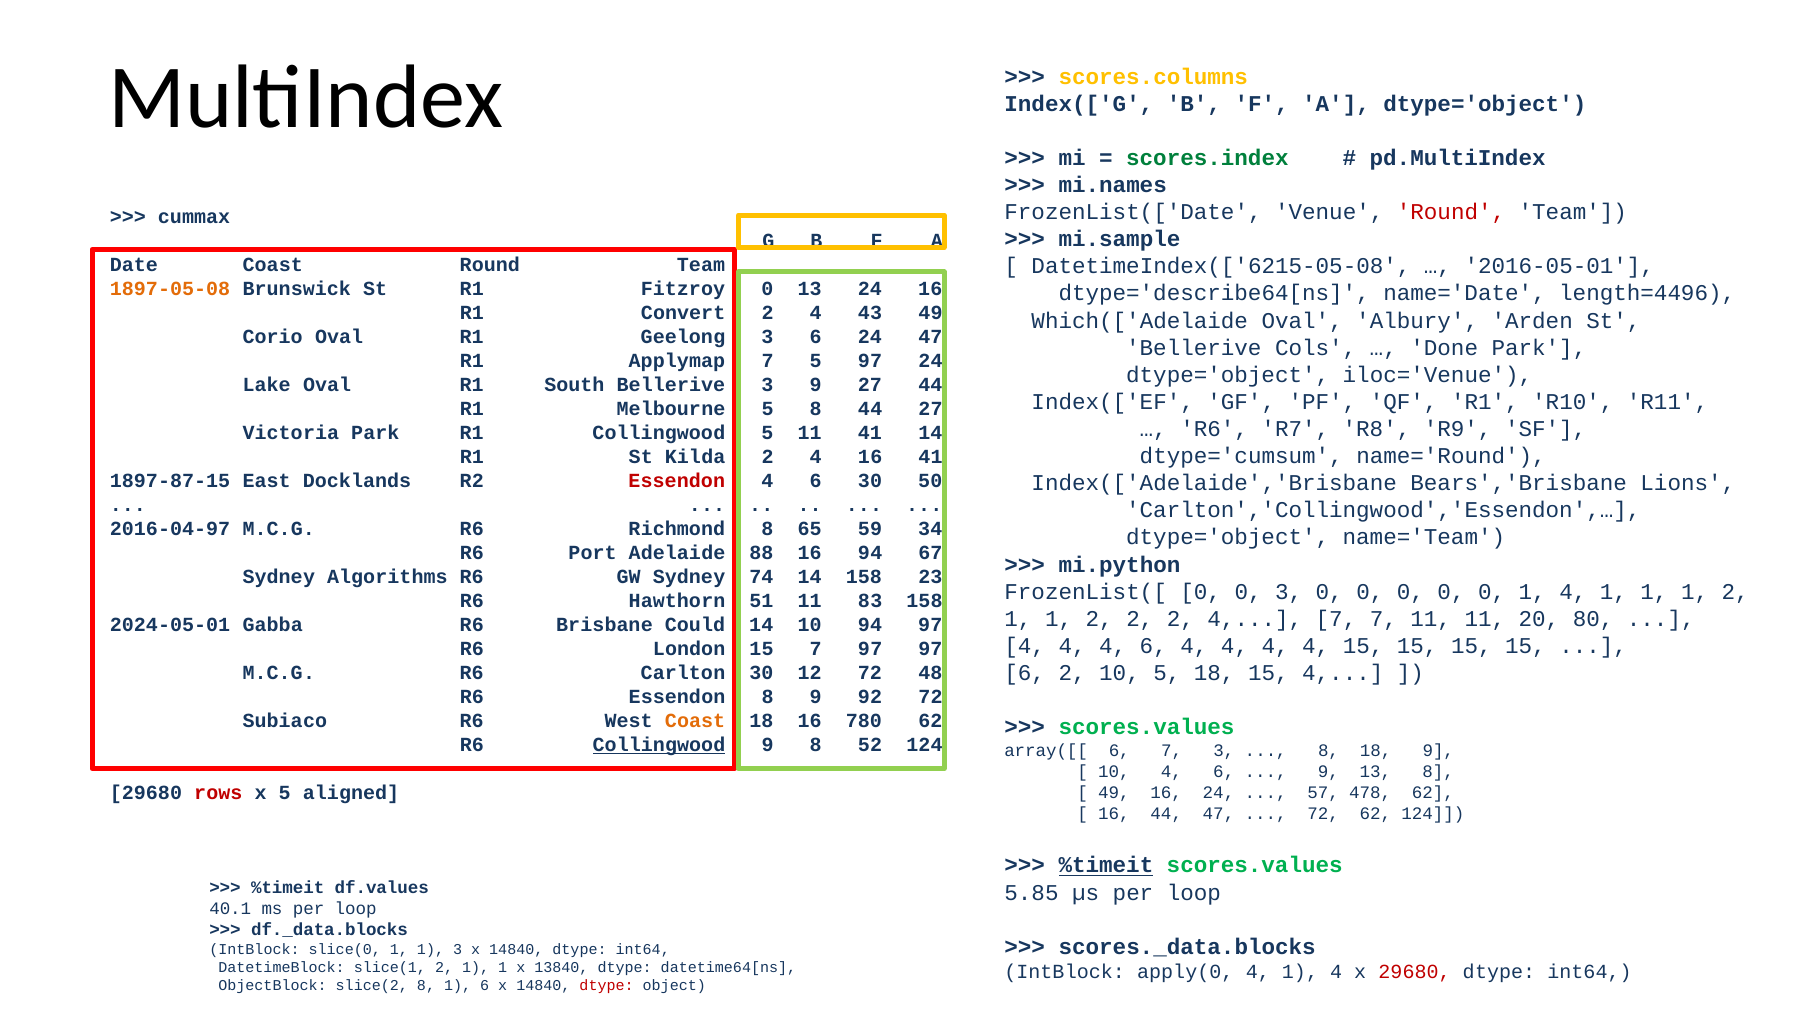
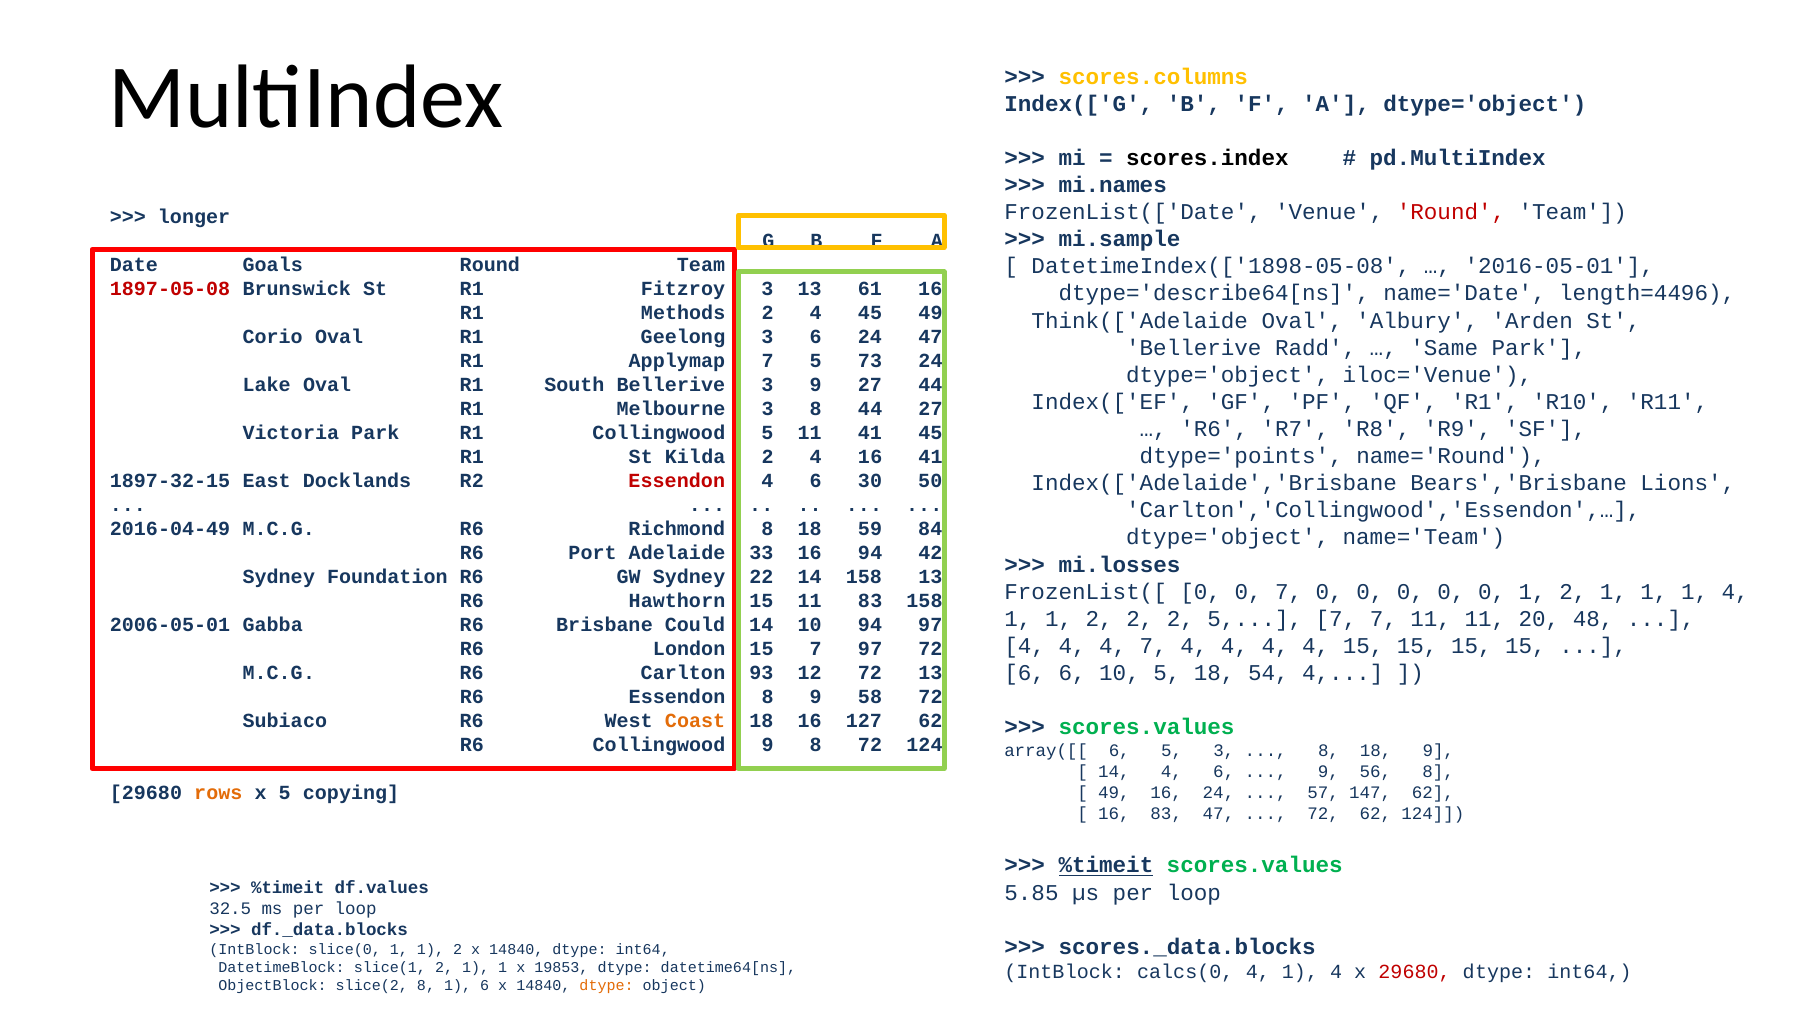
scores.index colour: green -> black
cummax: cummax -> longer
Date Coast: Coast -> Goals
DatetimeIndex(['6215-05-08: DatetimeIndex(['6215-05-08 -> DatetimeIndex(['1898-05-08
1897-05-08 colour: orange -> red
Fitzroy 0: 0 -> 3
13 24: 24 -> 61
Convert: Convert -> Methods
4 43: 43 -> 45
Which(['Adelaide: Which(['Adelaide -> Think(['Adelaide
Cols: Cols -> Radd
Done: Done -> Same
5 97: 97 -> 73
Melbourne 5: 5 -> 3
41 14: 14 -> 45
dtype='cumsum: dtype='cumsum -> dtype='points
1897-87-15: 1897-87-15 -> 1897-32-15
2016-04-97: 2016-04-97 -> 2016-04-49
Richmond 8 65: 65 -> 18
34: 34 -> 84
88: 88 -> 33
67: 67 -> 42
mi.python: mi.python -> mi.losses
Algorithms: Algorithms -> Foundation
74: 74 -> 22
158 23: 23 -> 13
0 3: 3 -> 7
0 1 4: 4 -> 2
1 1 1 2: 2 -> 4
Hawthorn 51: 51 -> 15
2 2 4: 4 -> 5
80: 80 -> 48
2024-05-01: 2024-05-01 -> 2006-05-01
4 4 6: 6 -> 7
97 97: 97 -> 72
6 2: 2 -> 6
18 15: 15 -> 54
Carlton 30: 30 -> 93
72 48: 48 -> 13
92: 92 -> 58
780: 780 -> 127
Collingwood at (659, 745) underline: present -> none
8 52: 52 -> 72
6 7: 7 -> 5
10 at (1114, 772): 10 -> 14
9 13: 13 -> 56
rows colour: red -> orange
aligned: aligned -> copying
478: 478 -> 147
16 44: 44 -> 83
40.1: 40.1 -> 32.5
slice(0 1 1 3: 3 -> 2
13840: 13840 -> 19853
apply(0: apply(0 -> calcs(0
dtype at (607, 985) colour: red -> orange
